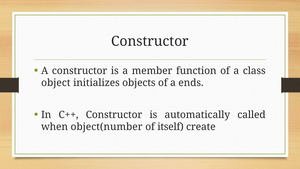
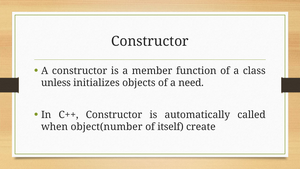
object: object -> unless
ends: ends -> need
